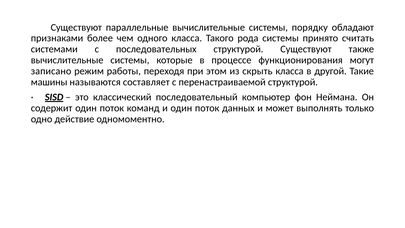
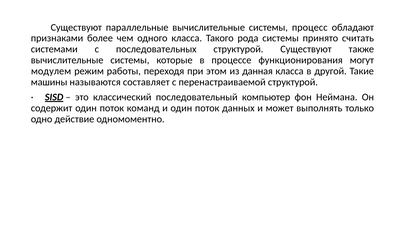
порядку: порядку -> процесс
записано: записано -> модулем
скрыть: скрыть -> данная
